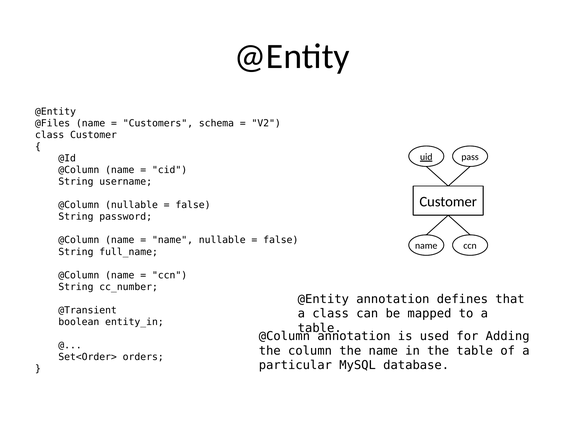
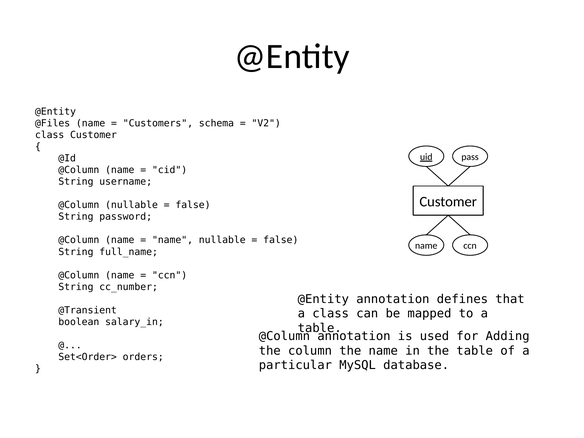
entity_in: entity_in -> salary_in
